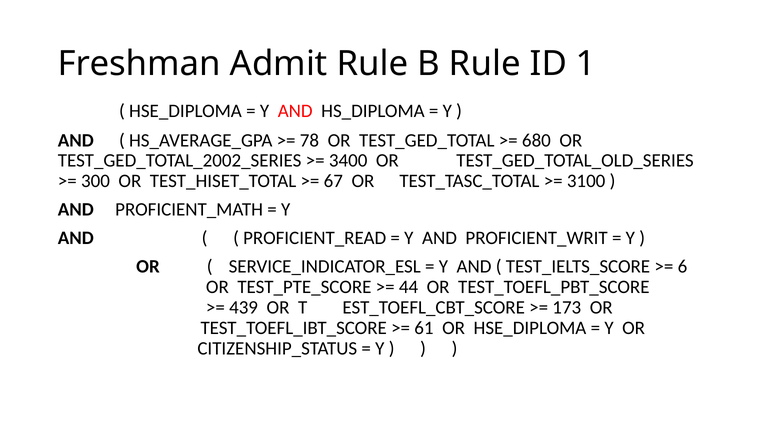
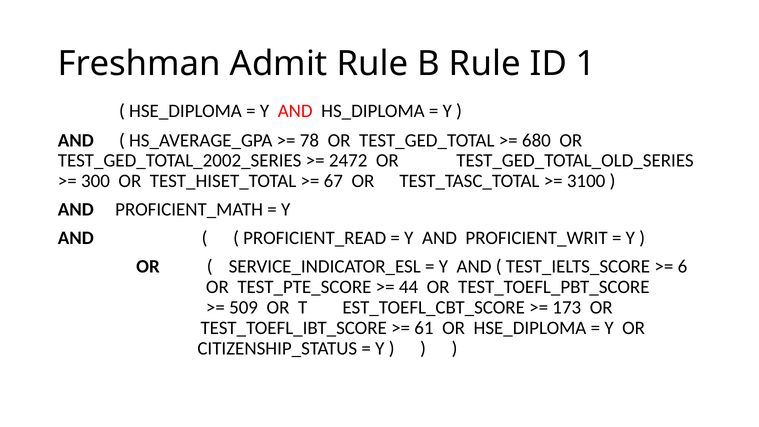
3400: 3400 -> 2472
439: 439 -> 509
